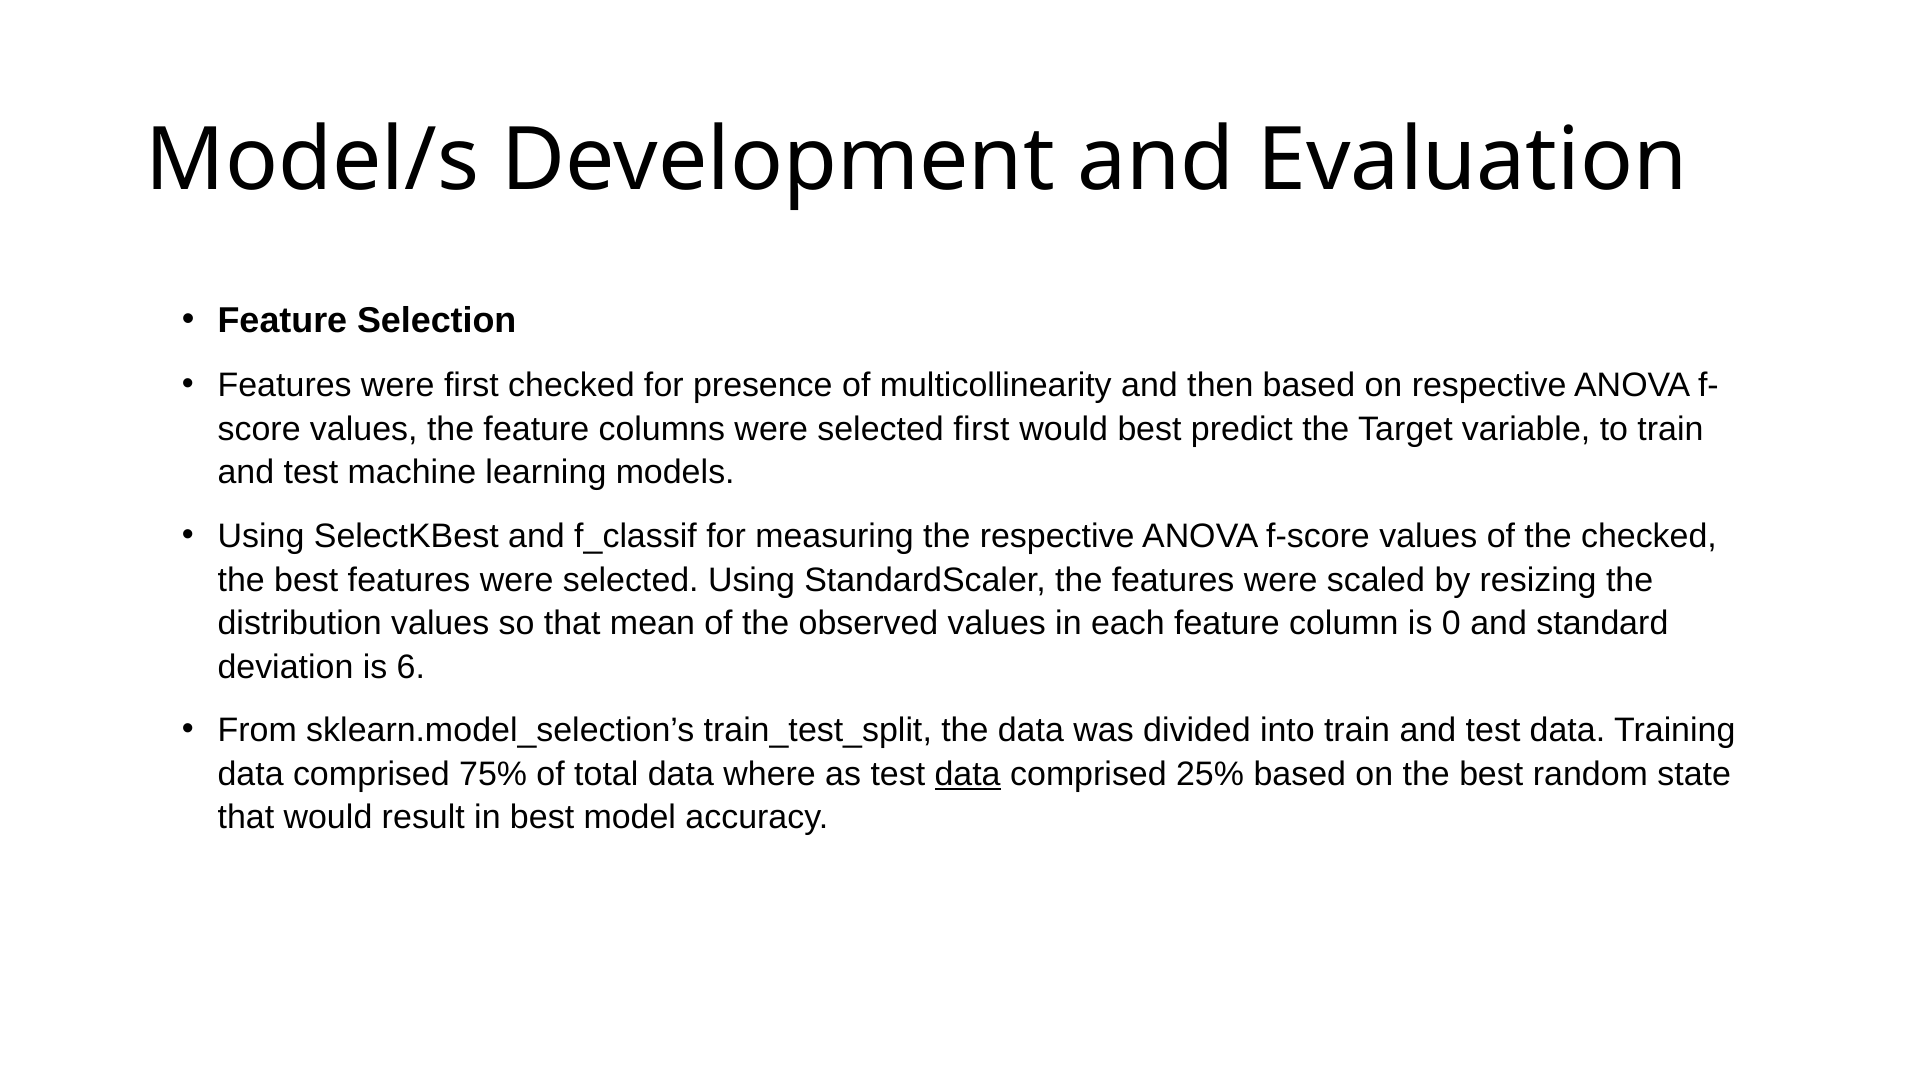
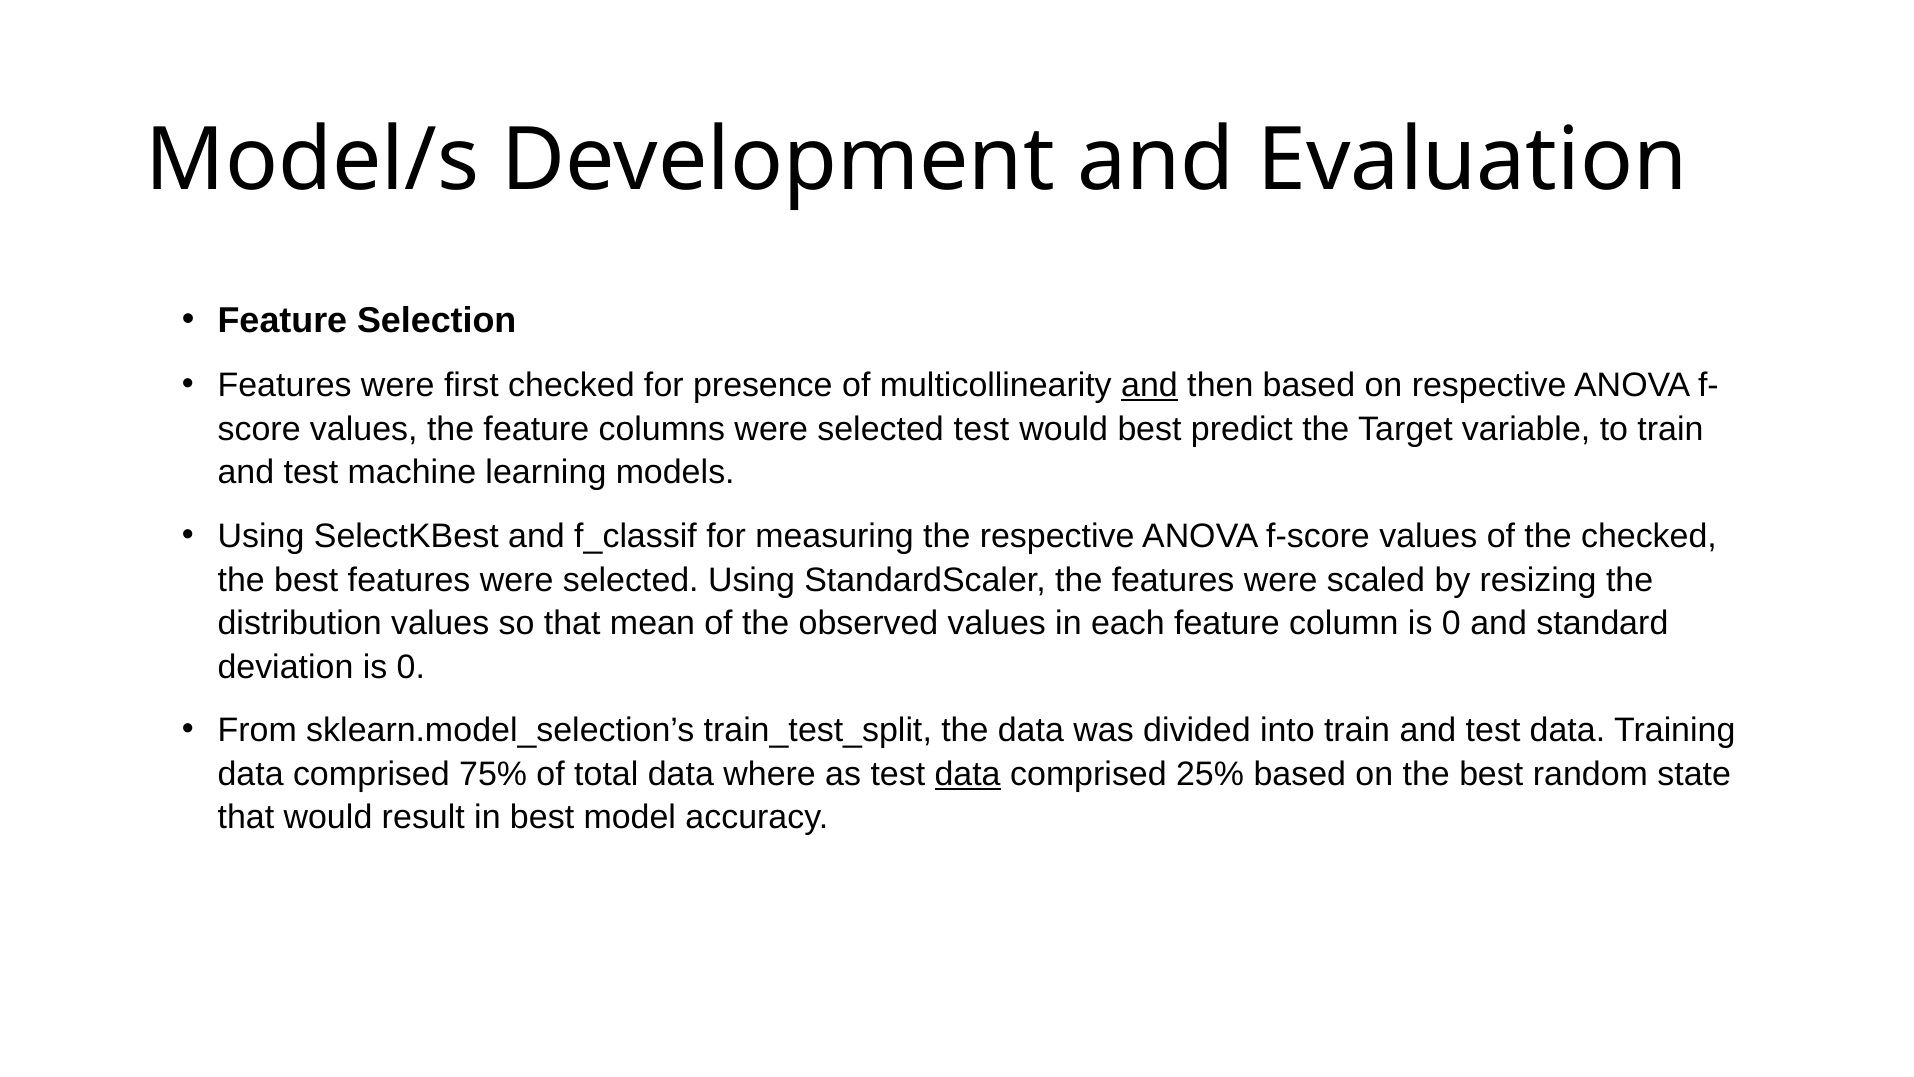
and at (1150, 385) underline: none -> present
selected first: first -> test
deviation is 6: 6 -> 0
